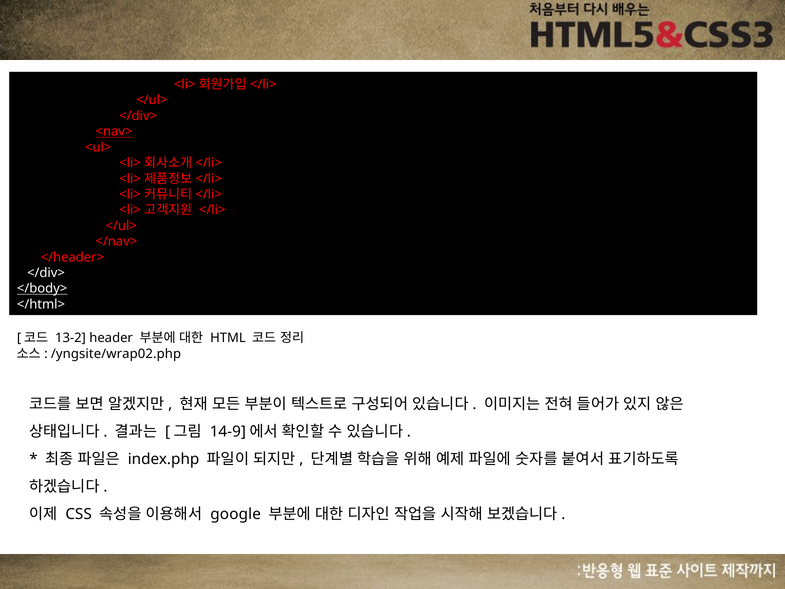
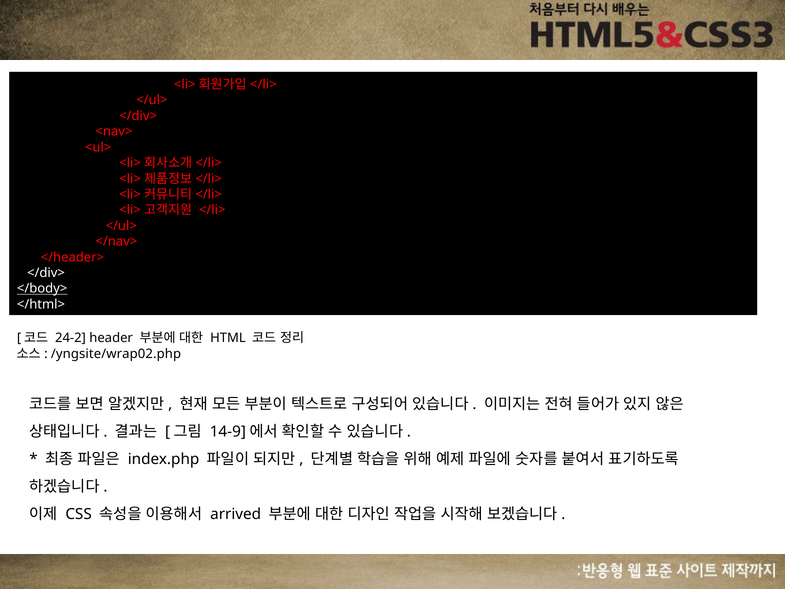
<nav> underline: present -> none
13-2: 13-2 -> 24-2
google: google -> arrived
